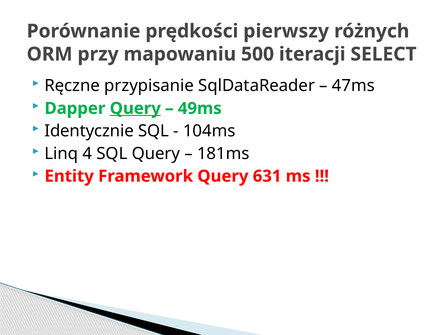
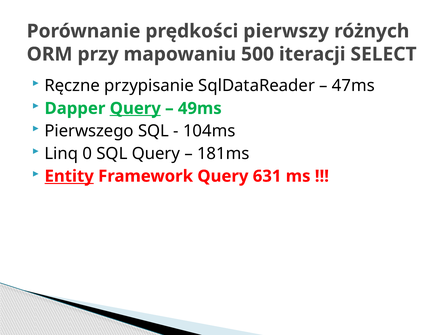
Identycznie: Identycznie -> Pierwszego
4: 4 -> 0
Entity underline: none -> present
